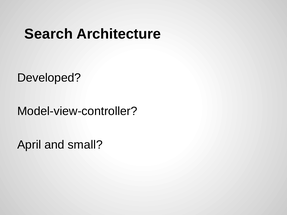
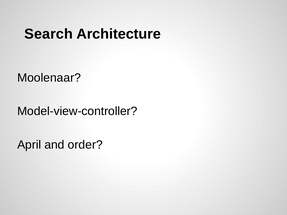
Developed: Developed -> Moolenaar
small: small -> order
